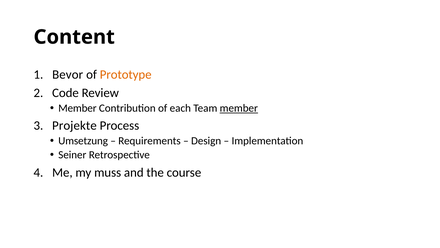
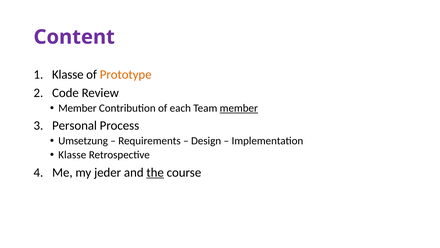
Content colour: black -> purple
Bevor at (68, 74): Bevor -> Klasse
Projekte: Projekte -> Personal
Seiner at (72, 155): Seiner -> Klasse
muss: muss -> jeder
the underline: none -> present
